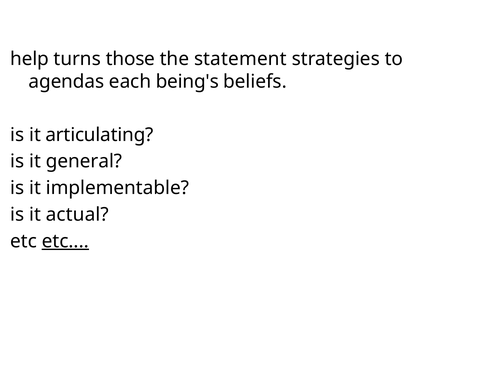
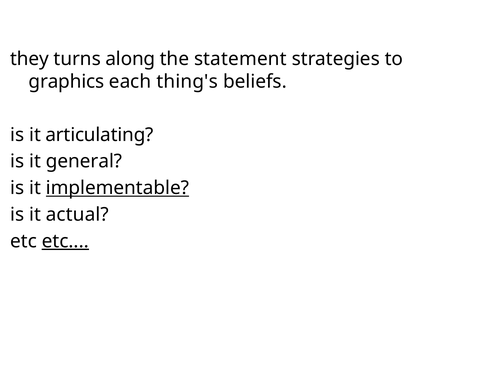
help: help -> they
those: those -> along
agendas: agendas -> graphics
being's: being's -> thing's
implementable underline: none -> present
